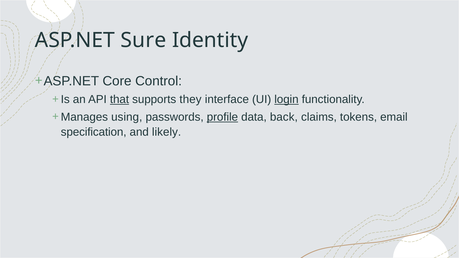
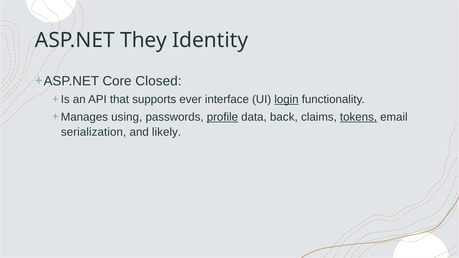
Sure: Sure -> They
Control: Control -> Closed
that underline: present -> none
they: they -> ever
tokens underline: none -> present
specification: specification -> serialization
